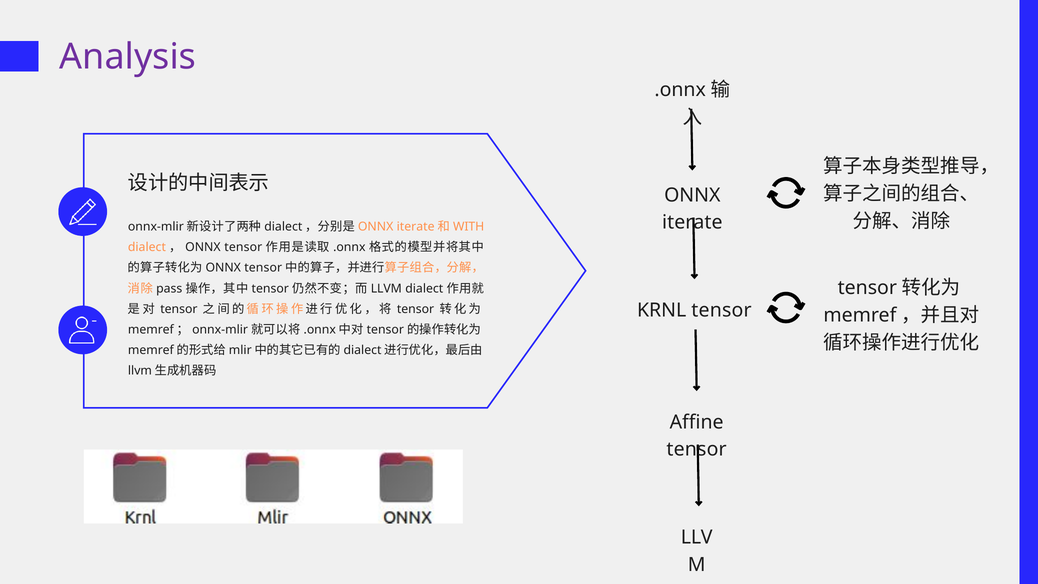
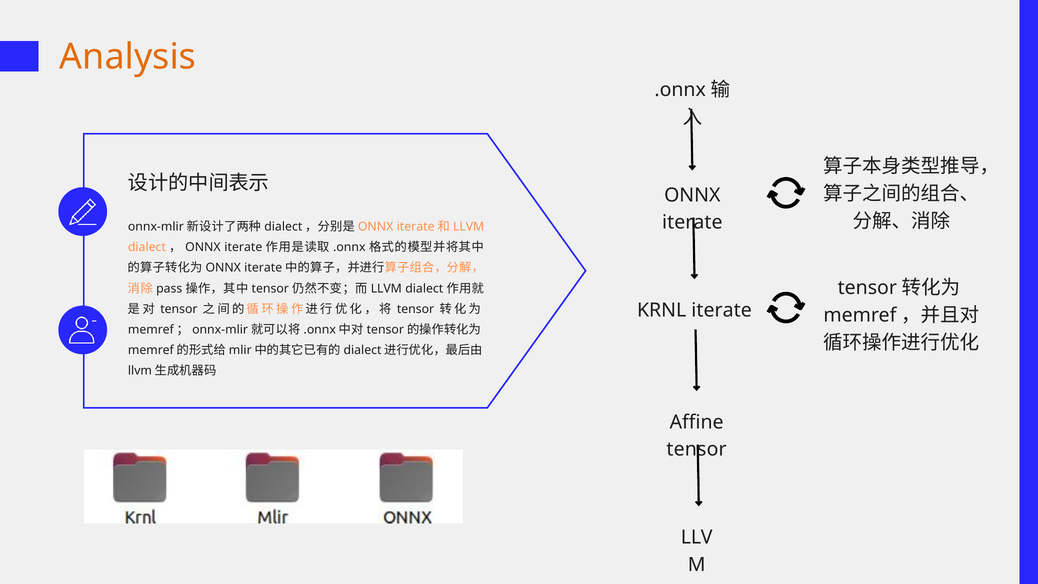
Analysis colour: purple -> orange
WITH at (469, 227): WITH -> LLVM
tensor at (243, 247): tensor -> iterate
tensor at (263, 268): tensor -> iterate
KRNL tensor: tensor -> iterate
